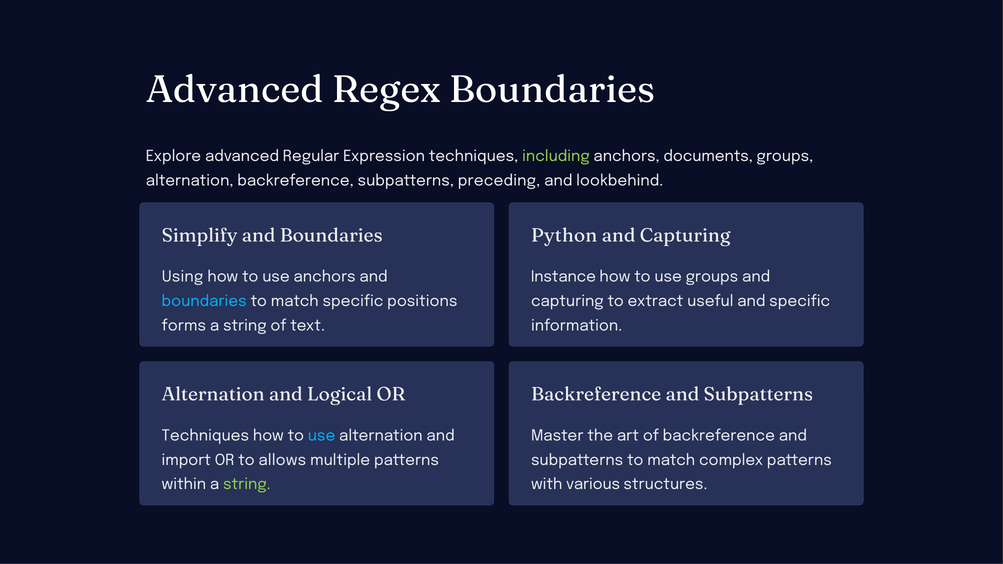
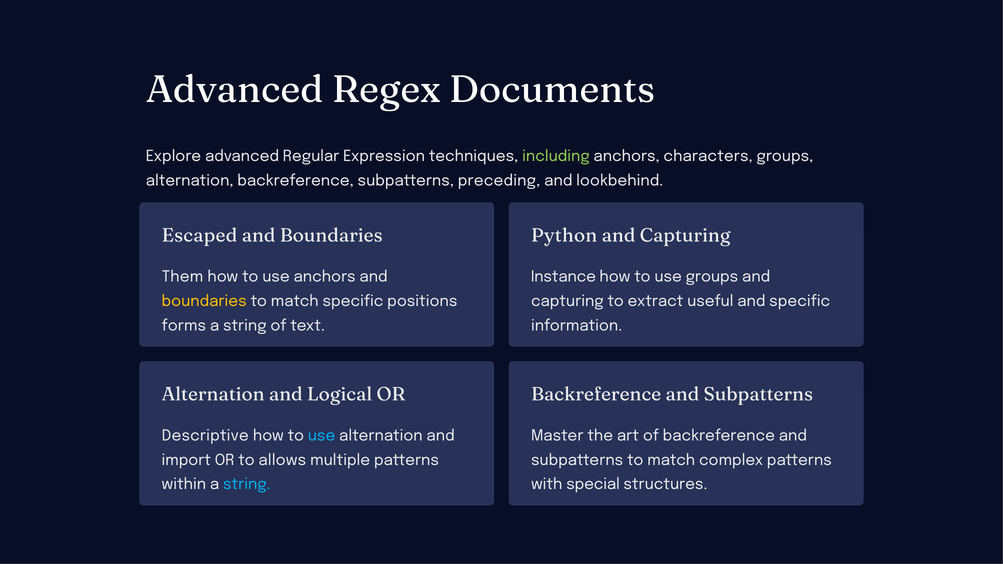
Regex Boundaries: Boundaries -> Documents
documents: documents -> characters
Simplify: Simplify -> Escaped
Using: Using -> Them
boundaries at (204, 301) colour: light blue -> yellow
Techniques at (205, 436): Techniques -> Descriptive
string at (247, 485) colour: light green -> light blue
various: various -> special
